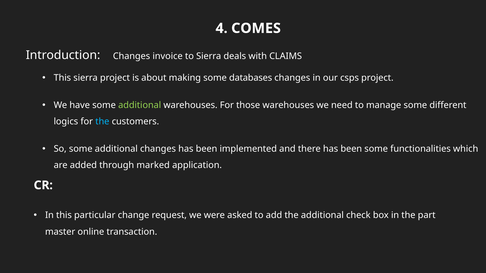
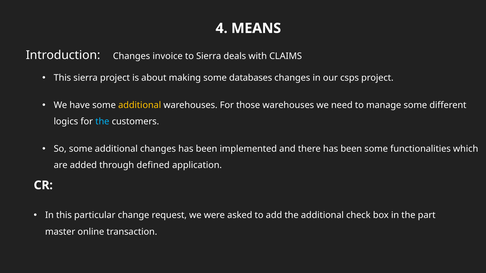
COMES: COMES -> MEANS
additional at (140, 105) colour: light green -> yellow
marked: marked -> defined
